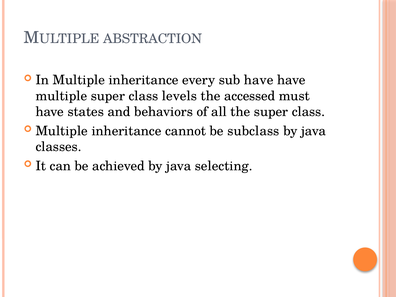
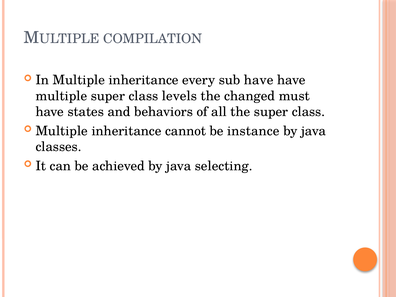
ABSTRACTION: ABSTRACTION -> COMPILATION
accessed: accessed -> changed
subclass: subclass -> instance
